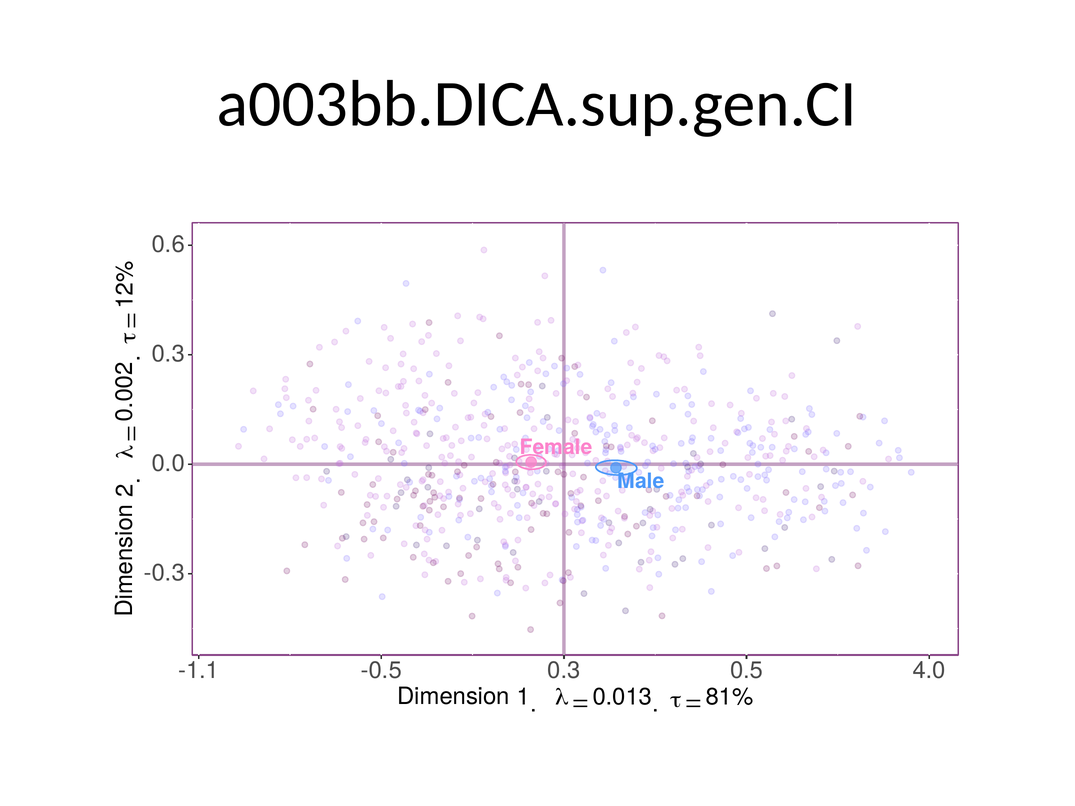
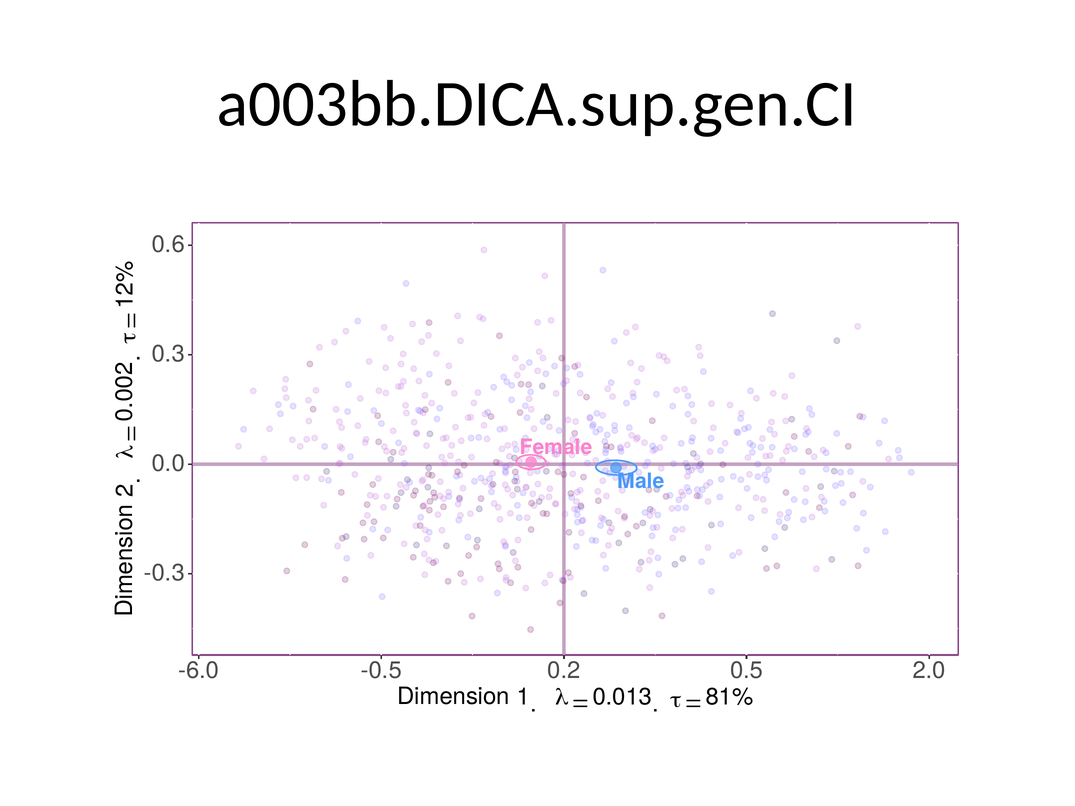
-1.1: -1.1 -> -6.0
-0.5 0.3: 0.3 -> 0.2
4.0: 4.0 -> 2.0
